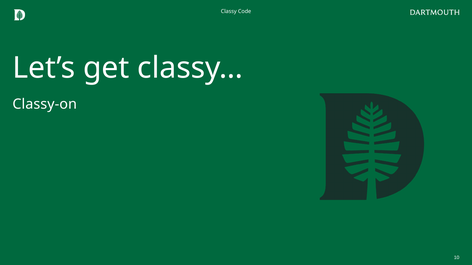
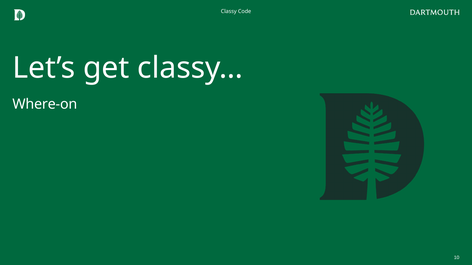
Classy-on: Classy-on -> Where-on
